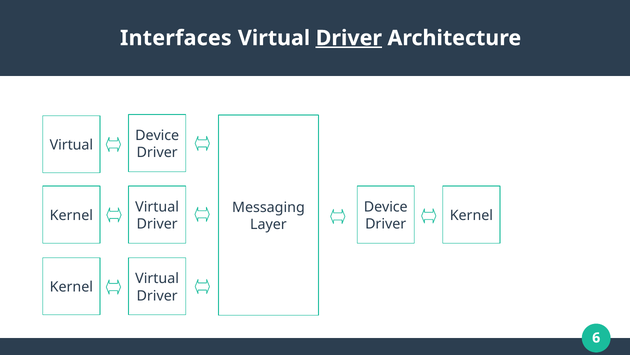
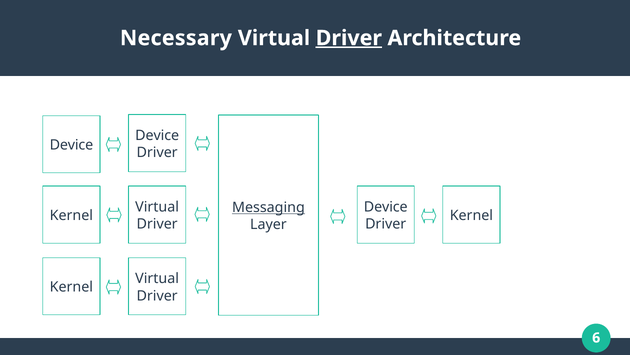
Interfaces: Interfaces -> Necessary
Virtual at (71, 145): Virtual -> Device
Messaging underline: none -> present
